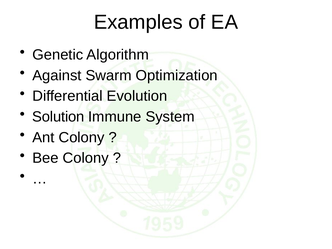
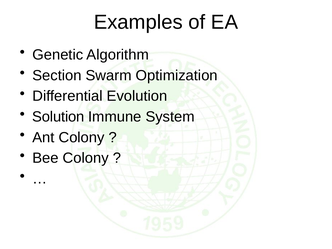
Against: Against -> Section
